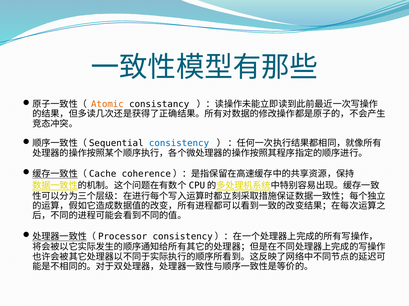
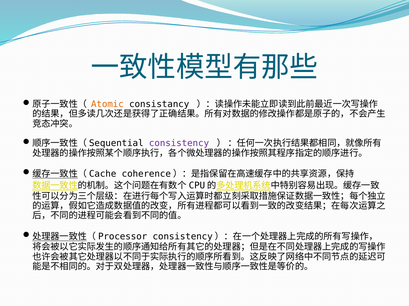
consistency colour: blue -> purple
